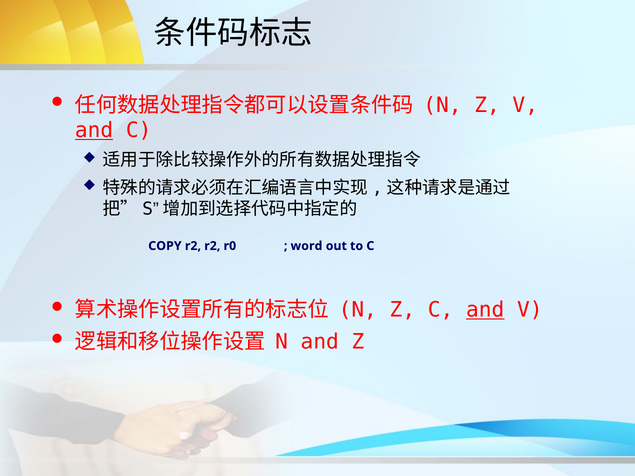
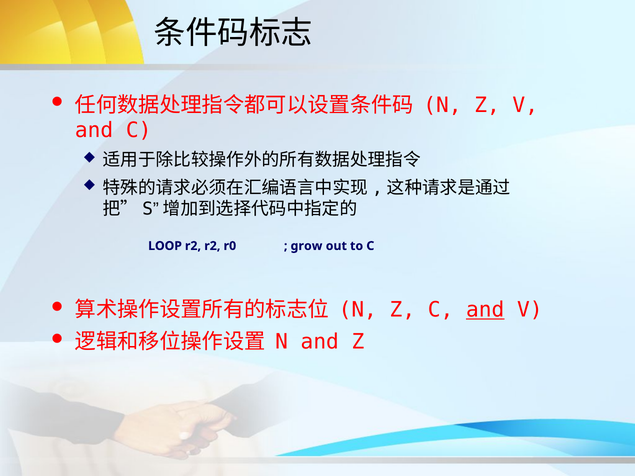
and at (94, 131) underline: present -> none
COPY: COPY -> LOOP
word: word -> grow
